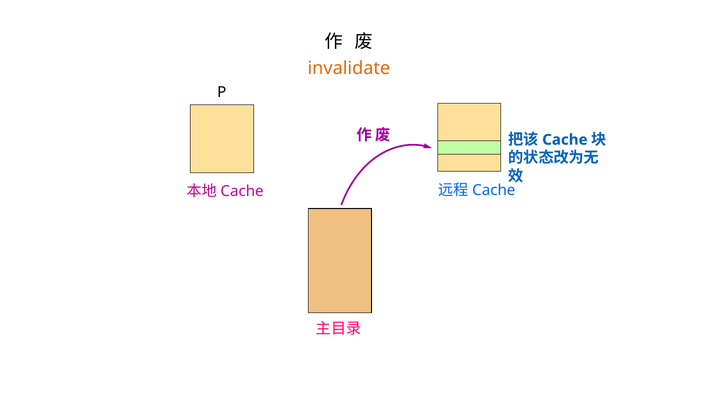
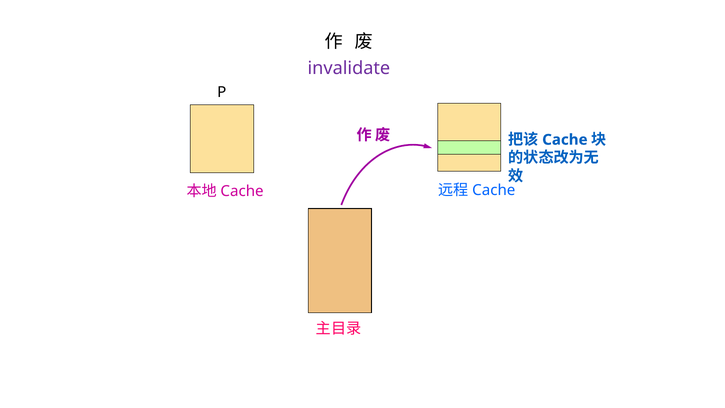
invalidate colour: orange -> purple
